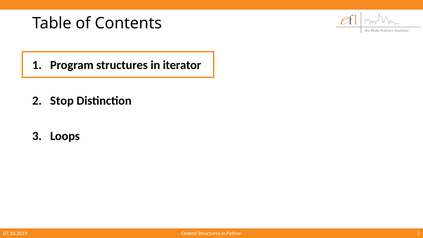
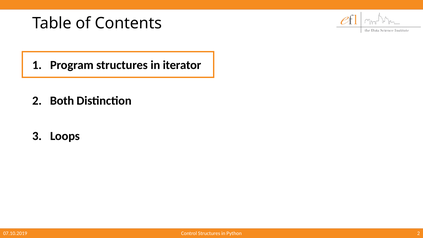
Stop: Stop -> Both
